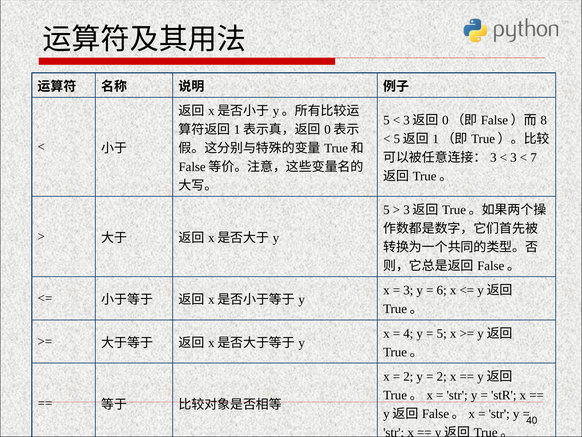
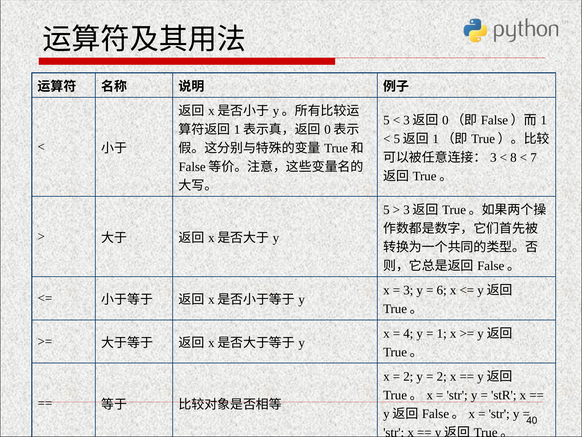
8 at (544, 120): 8 -> 1
3 at (513, 157): 3 -> 8
5 at (442, 333): 5 -> 1
